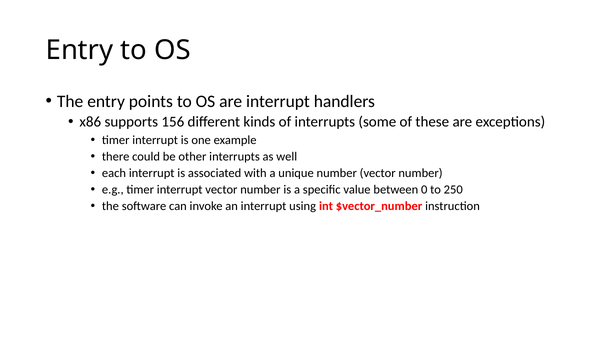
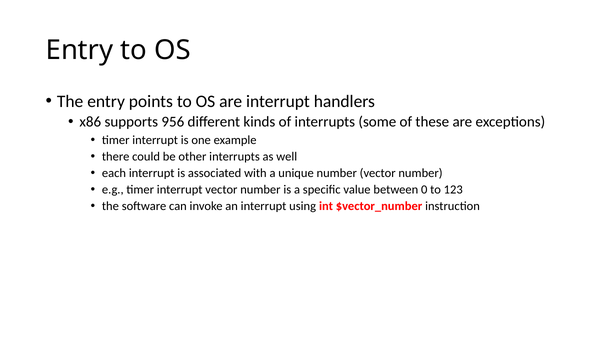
156: 156 -> 956
250: 250 -> 123
